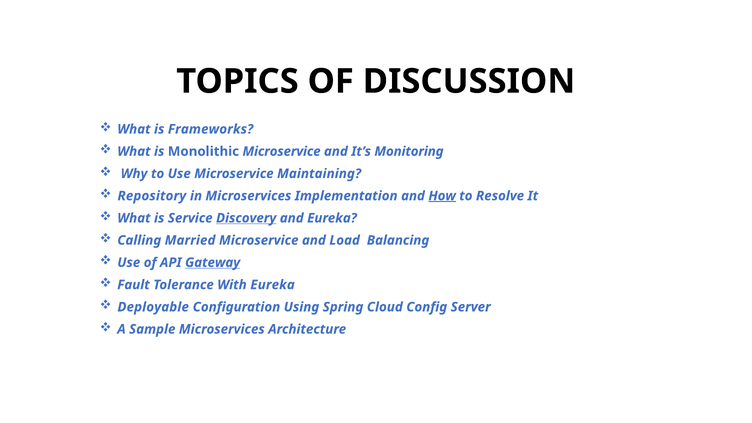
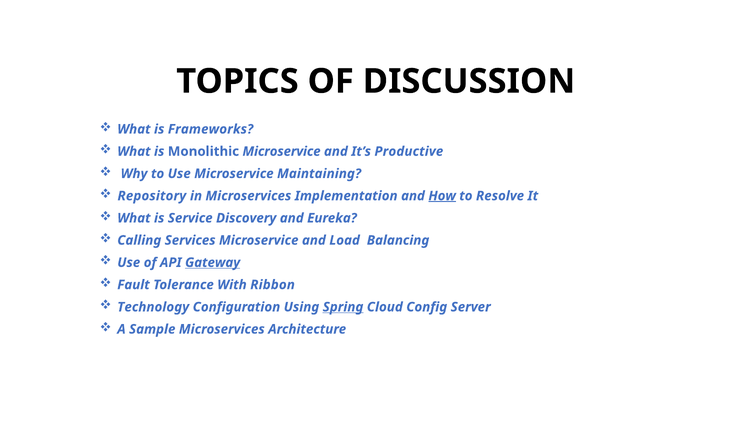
Monitoring: Monitoring -> Productive
Discovery underline: present -> none
Married: Married -> Services
With Eureka: Eureka -> Ribbon
Deployable: Deployable -> Technology
Spring underline: none -> present
